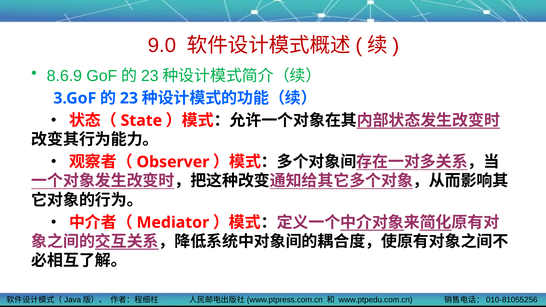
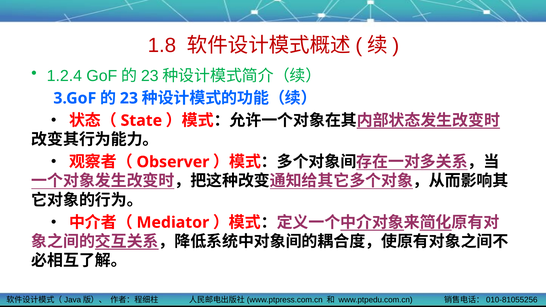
9.0: 9.0 -> 1.8
8.6.9: 8.6.9 -> 1.2.4
